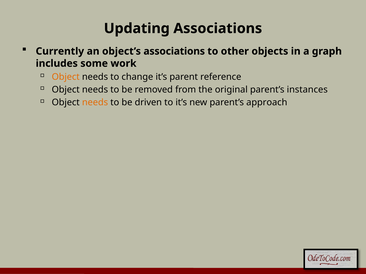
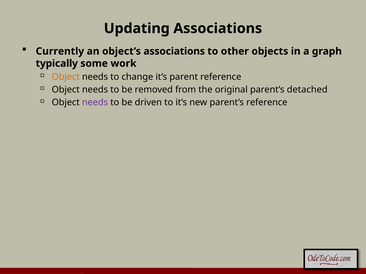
includes: includes -> typically
instances: instances -> detached
needs at (95, 103) colour: orange -> purple
parent’s approach: approach -> reference
